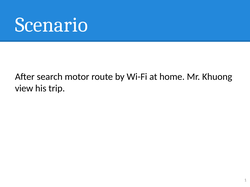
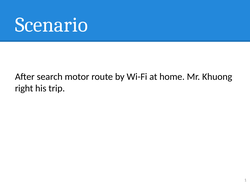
view: view -> right
